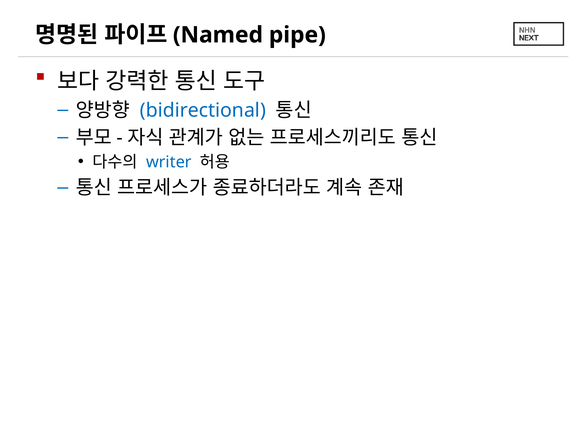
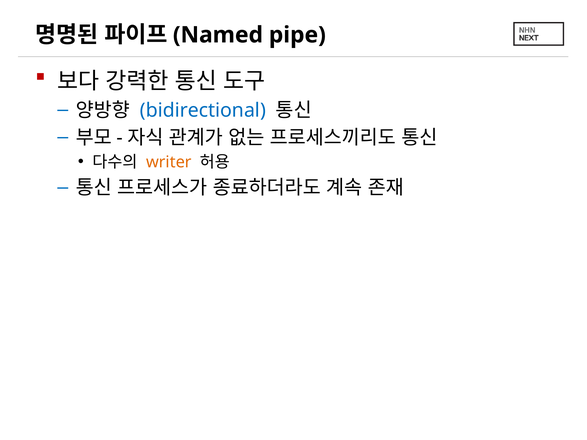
writer colour: blue -> orange
